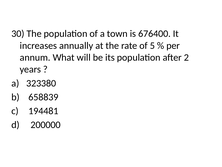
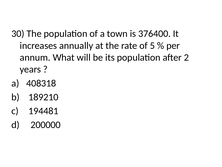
676400: 676400 -> 376400
323380: 323380 -> 408318
658839: 658839 -> 189210
